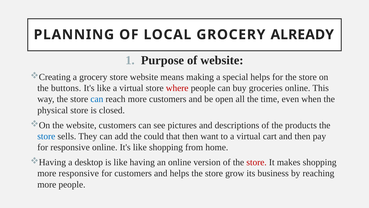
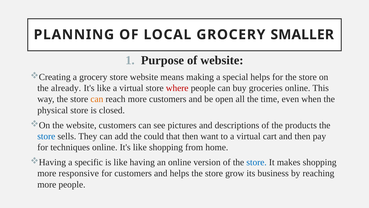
ALREADY: ALREADY -> SMALLER
buttons: buttons -> already
can at (97, 99) colour: blue -> orange
for responsive: responsive -> techniques
desktop: desktop -> specific
store at (257, 162) colour: red -> blue
